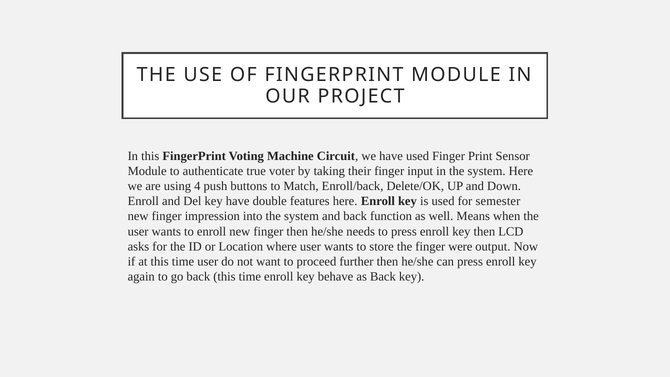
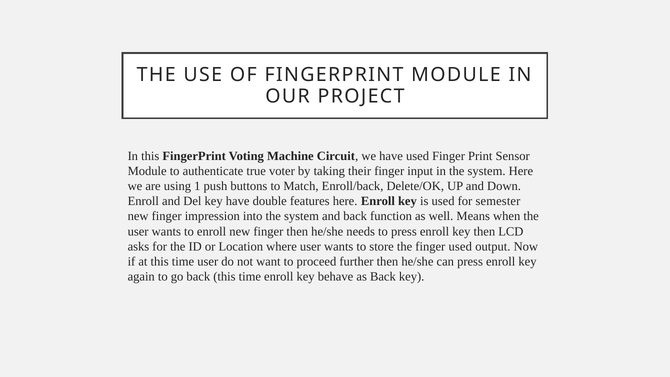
4: 4 -> 1
finger were: were -> used
